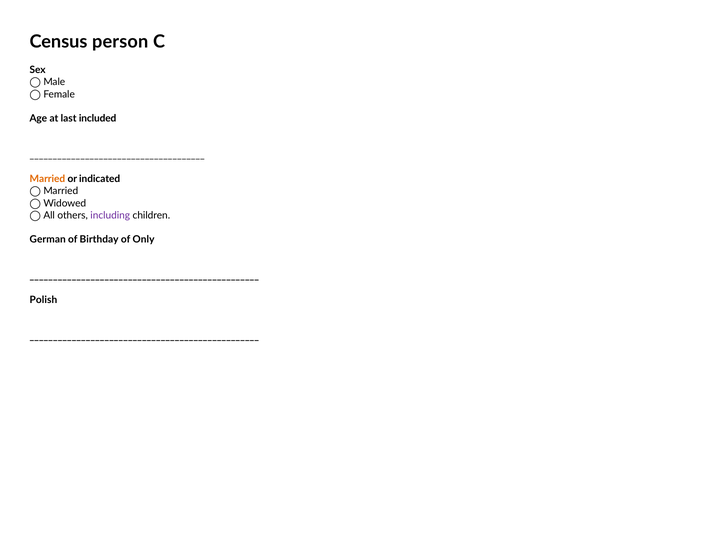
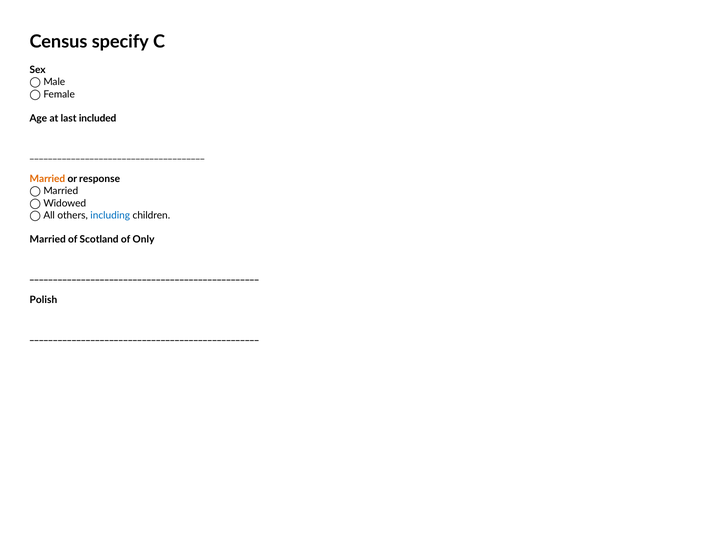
person: person -> specify
indicated: indicated -> response
including colour: purple -> blue
German at (48, 240): German -> Married
Birthday: Birthday -> Scotland
